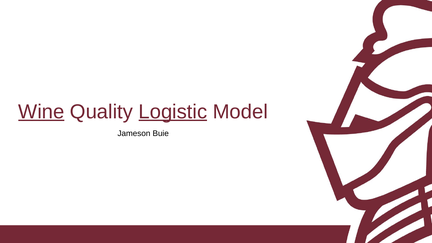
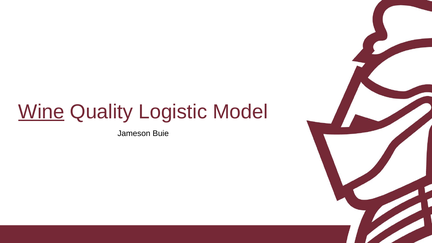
Logistic underline: present -> none
